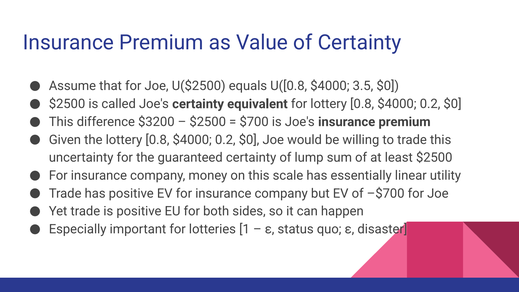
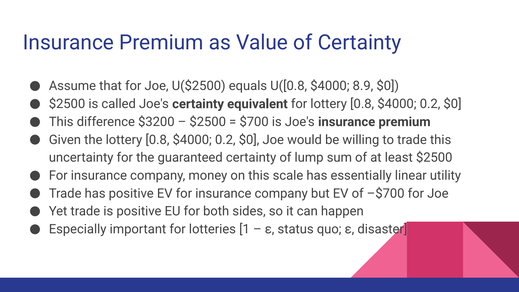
3.5: 3.5 -> 8.9
